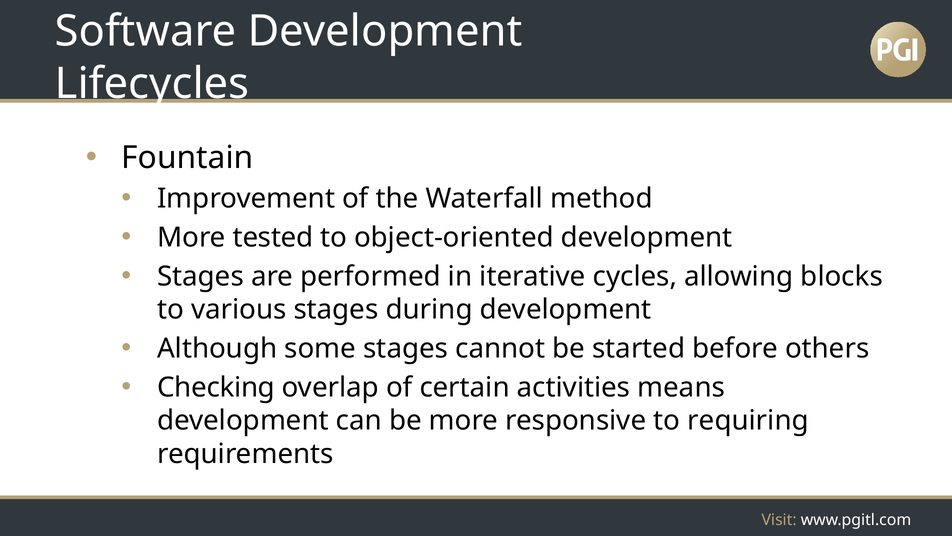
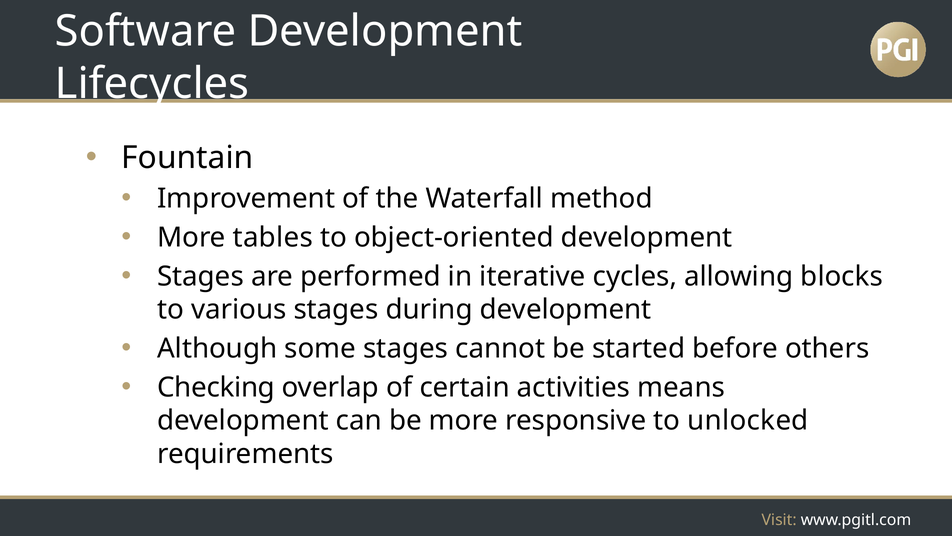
tested: tested -> tables
requiring: requiring -> unlocked
